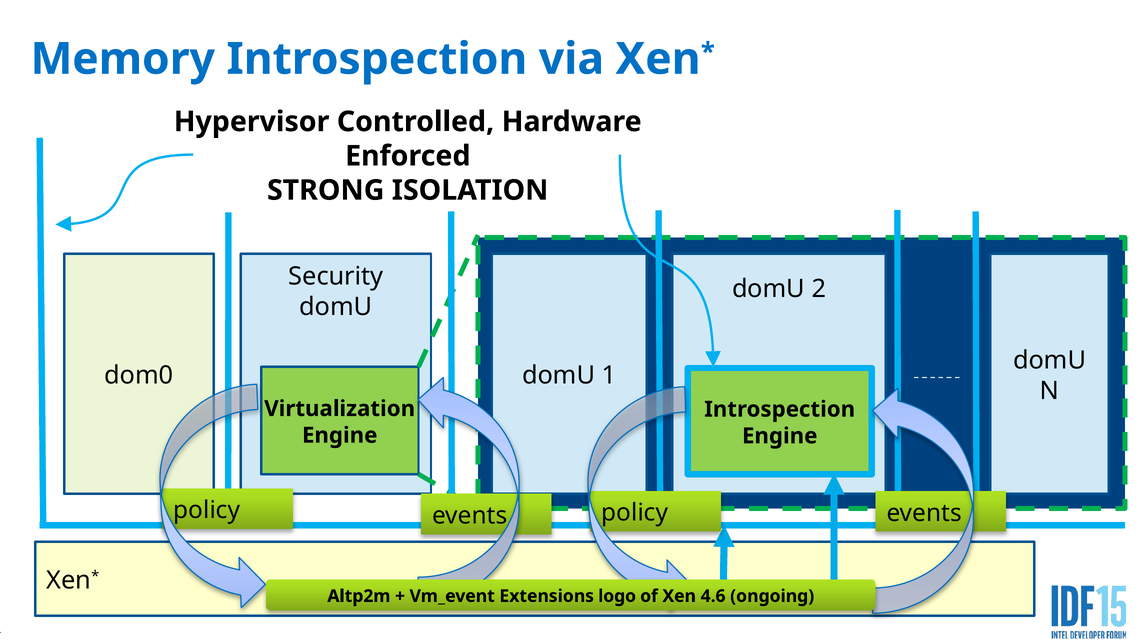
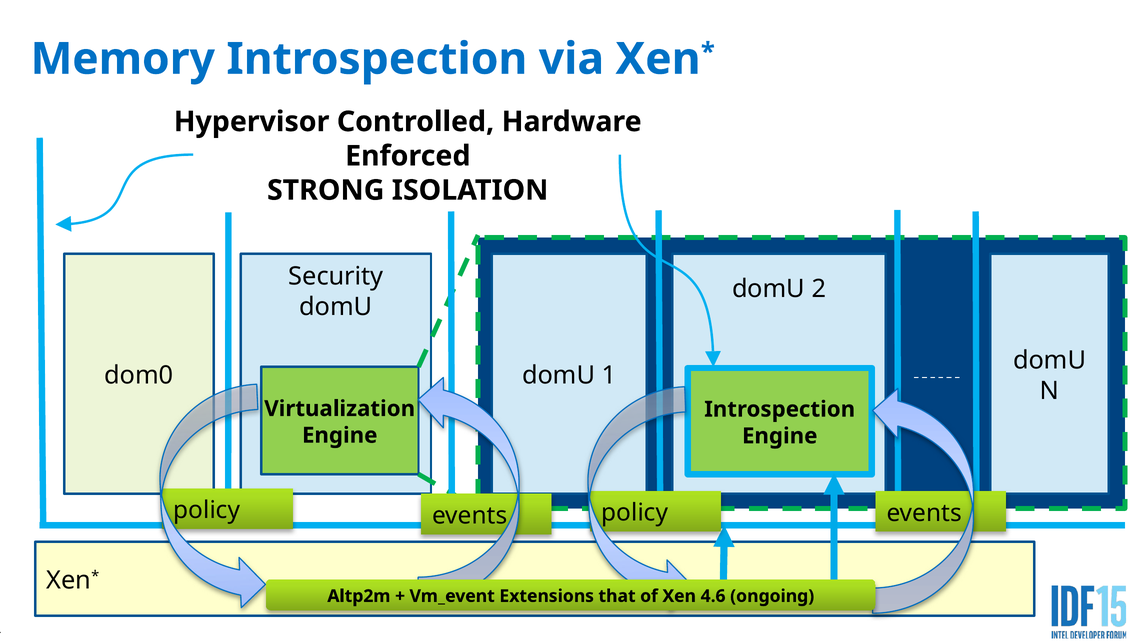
logo: logo -> that
